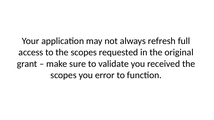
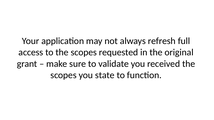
error: error -> state
